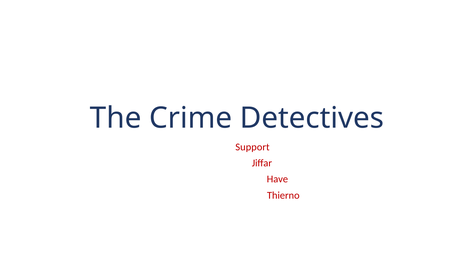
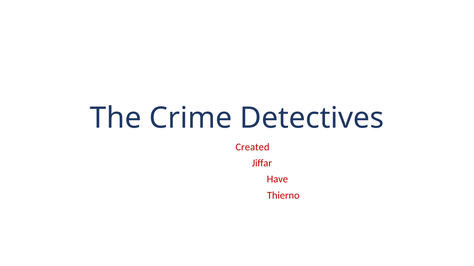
Support: Support -> Created
